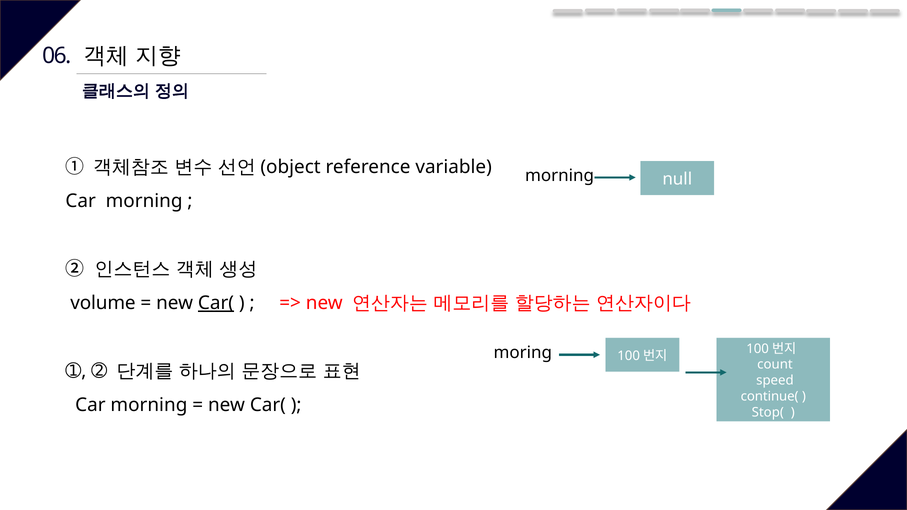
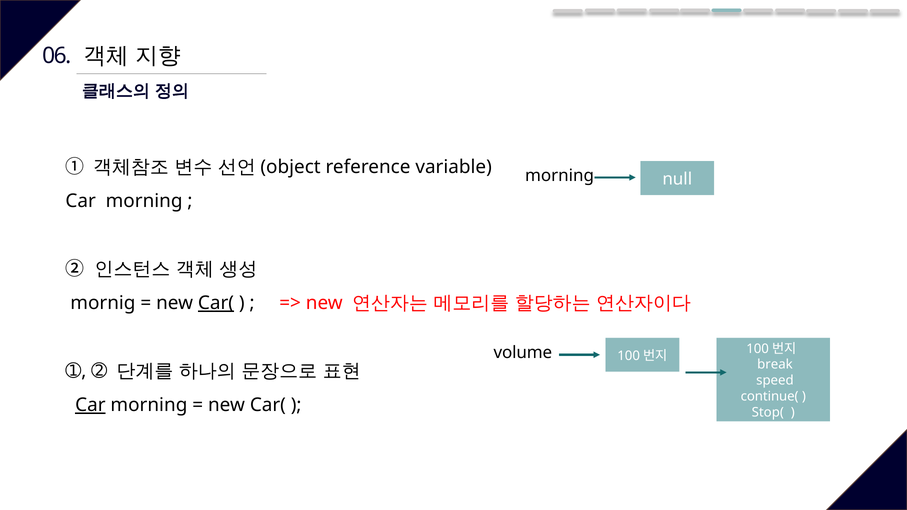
volume: volume -> mornig
moring: moring -> volume
count: count -> break
Car at (90, 405) underline: none -> present
